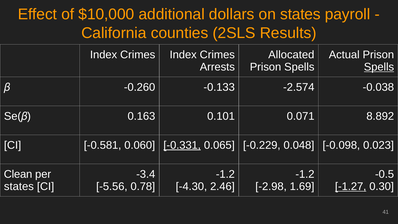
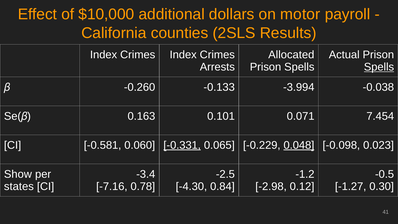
on states: states -> motor
-2.574: -2.574 -> -3.994
8.892: 8.892 -> 7.454
0.048 underline: none -> present
Clean: Clean -> Show
-1.2 at (225, 174): -1.2 -> -2.5
-5.56: -5.56 -> -7.16
2.46: 2.46 -> 0.84
1.69: 1.69 -> 0.12
-1.27 underline: present -> none
